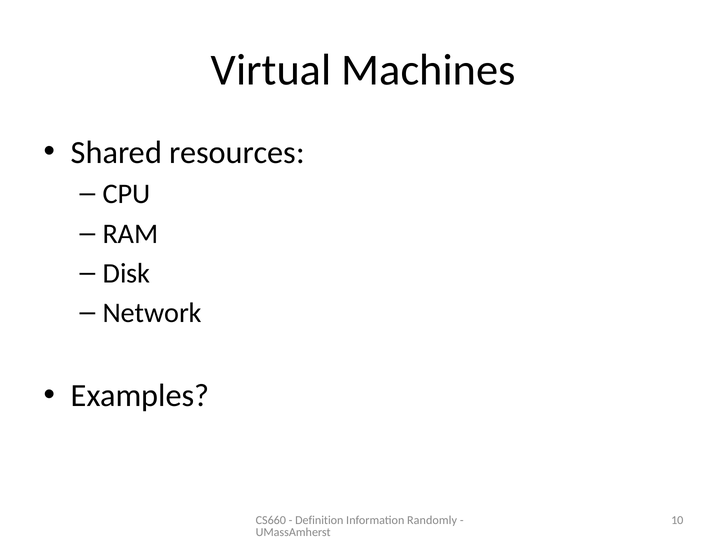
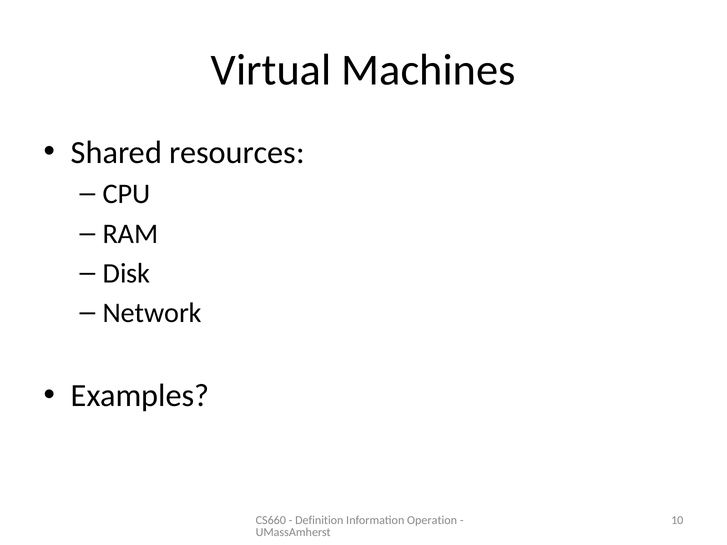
Randomly: Randomly -> Operation
